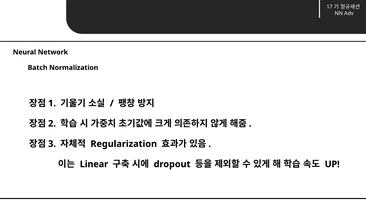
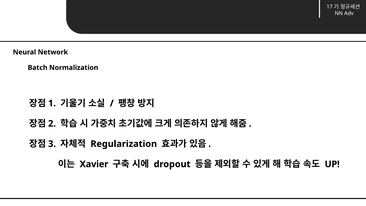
Linear: Linear -> Xavier
